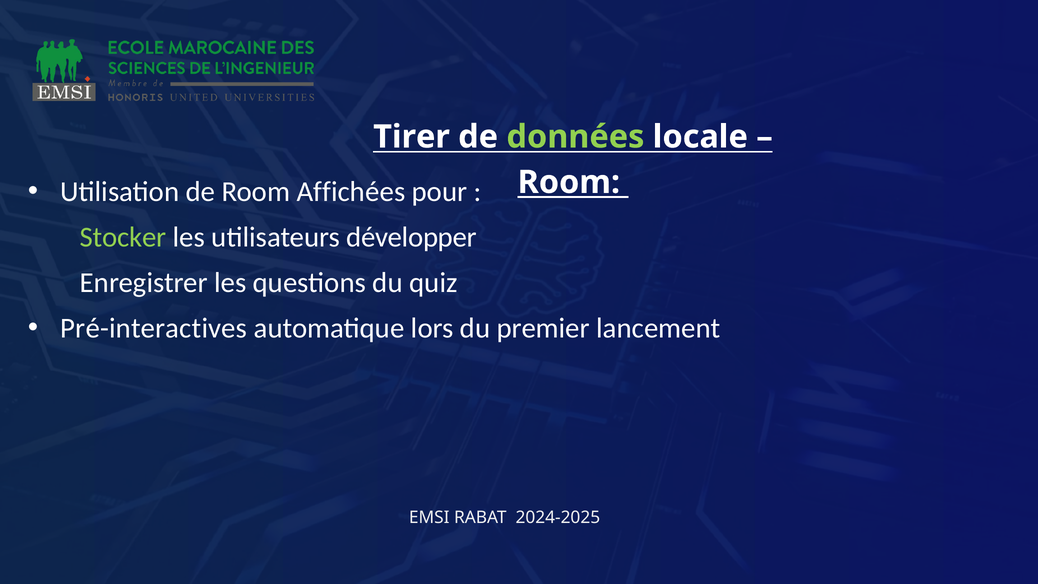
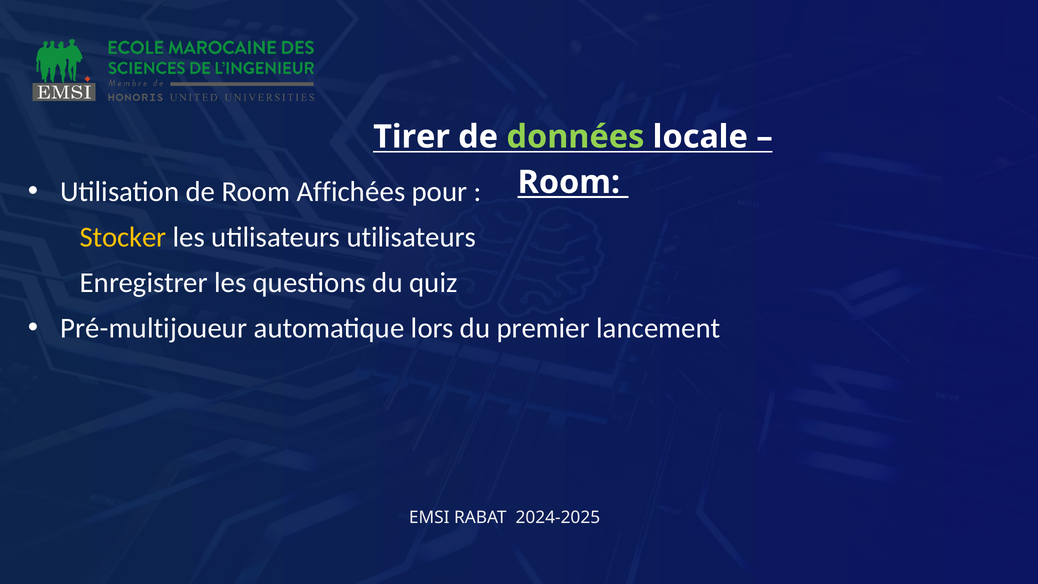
Stocker colour: light green -> yellow
utilisateurs développer: développer -> utilisateurs
Pré-interactives: Pré-interactives -> Pré-multijoueur
